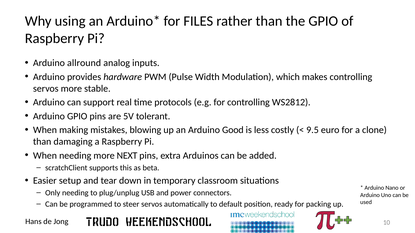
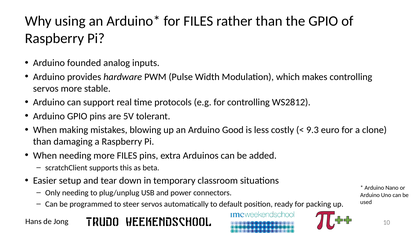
allround: allround -> founded
9.5: 9.5 -> 9.3
more NEXT: NEXT -> FILES
